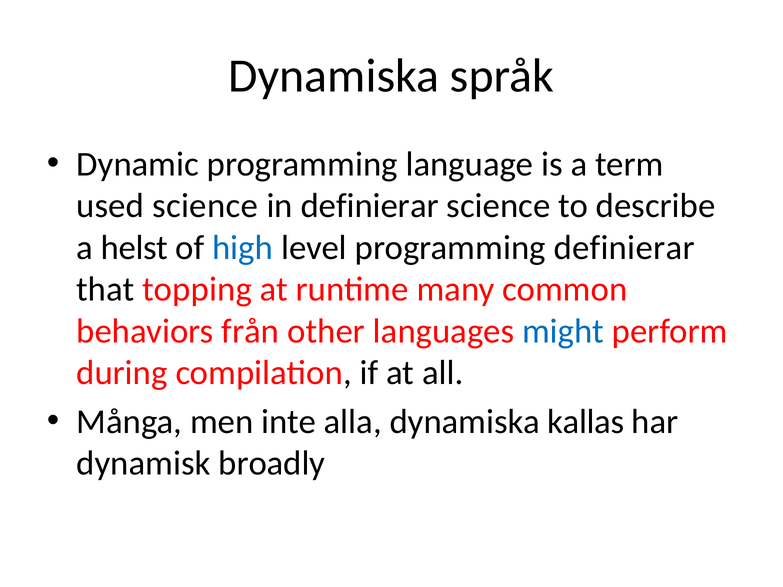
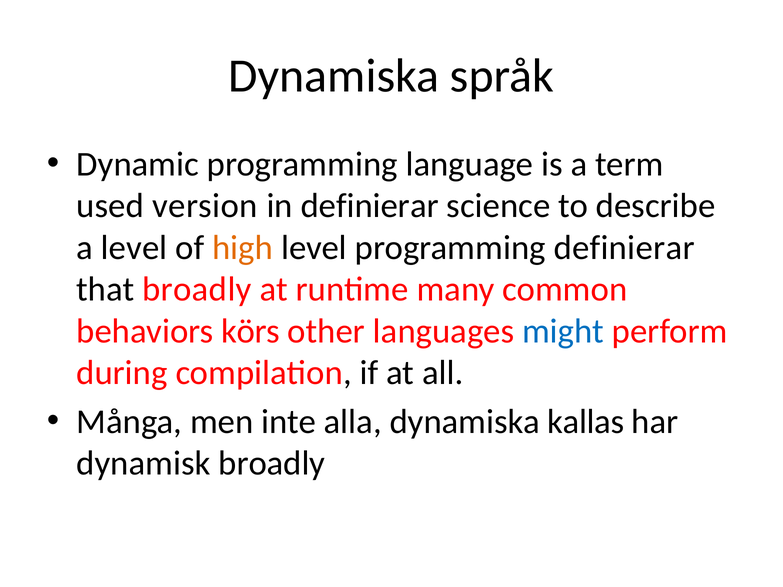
used science: science -> version
a helst: helst -> level
high colour: blue -> orange
that topping: topping -> broadly
från: från -> körs
